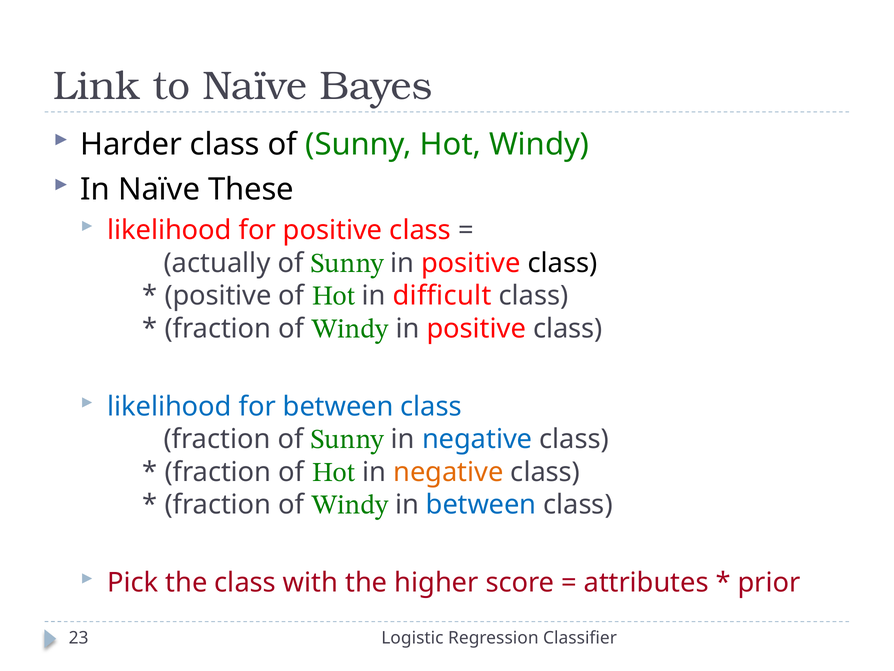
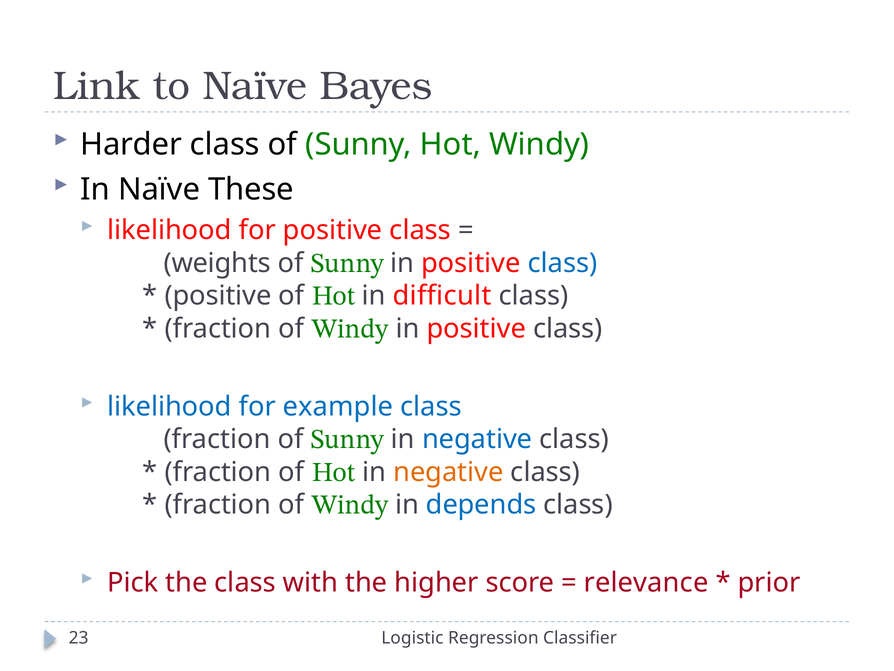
actually: actually -> weights
class at (562, 263) colour: black -> blue
for between: between -> example
in between: between -> depends
attributes: attributes -> relevance
